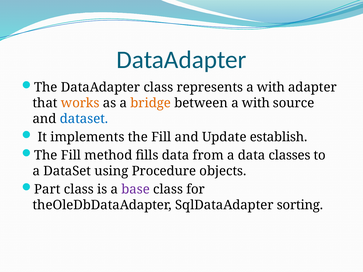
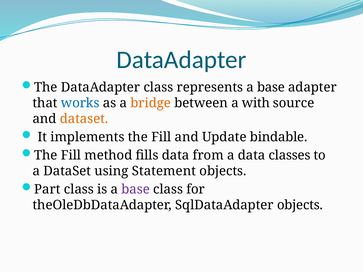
represents a with: with -> base
works colour: orange -> blue
dataset at (84, 119) colour: blue -> orange
establish: establish -> bindable
Procedure: Procedure -> Statement
SqlDataAdapter sorting: sorting -> objects
